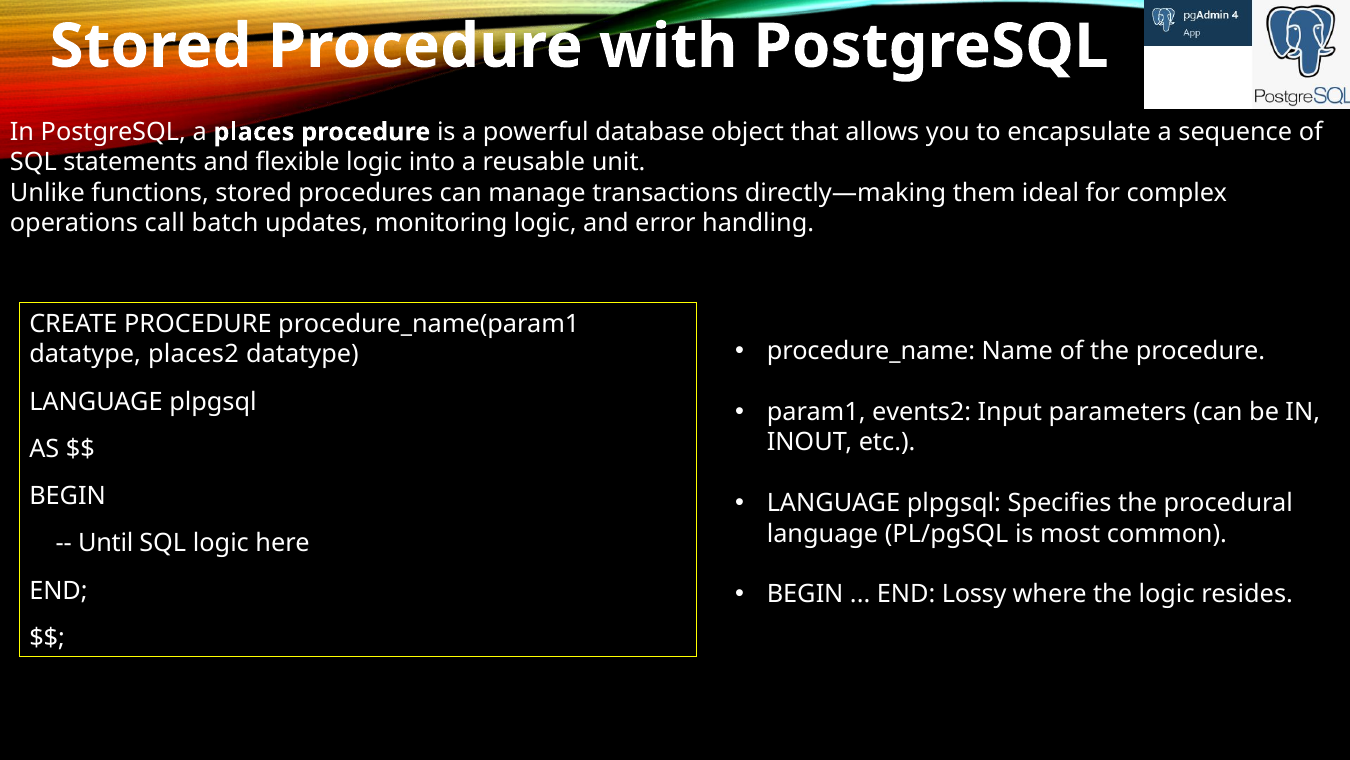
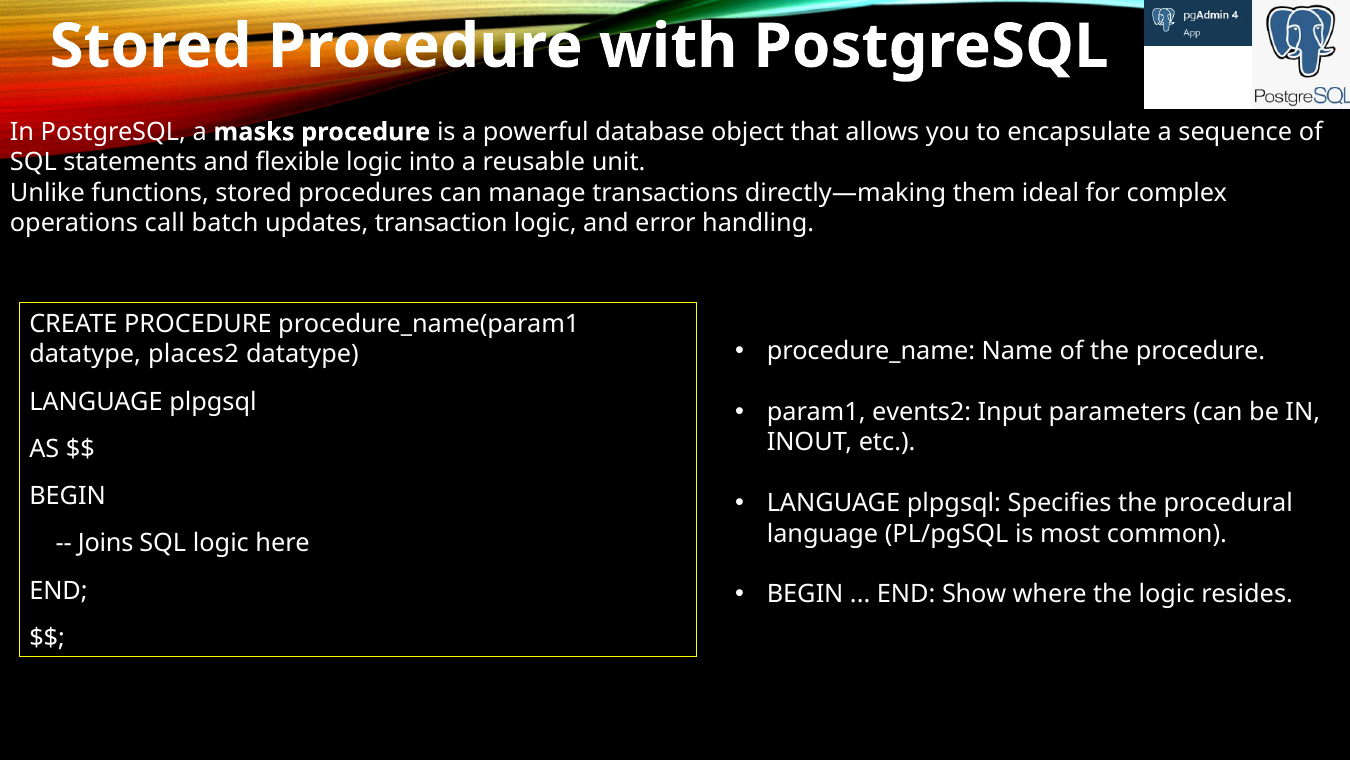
places: places -> masks
monitoring: monitoring -> transaction
Until: Until -> Joins
Lossy: Lossy -> Show
